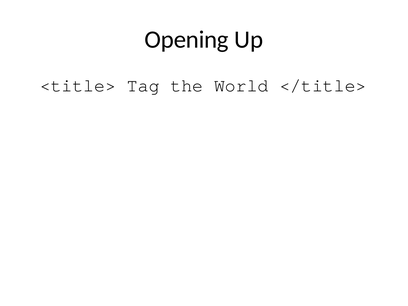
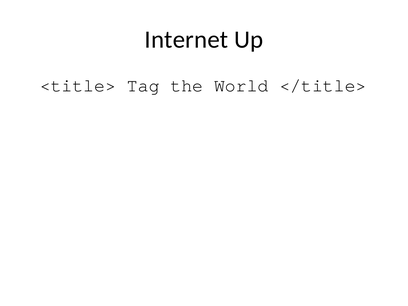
Opening: Opening -> Internet
